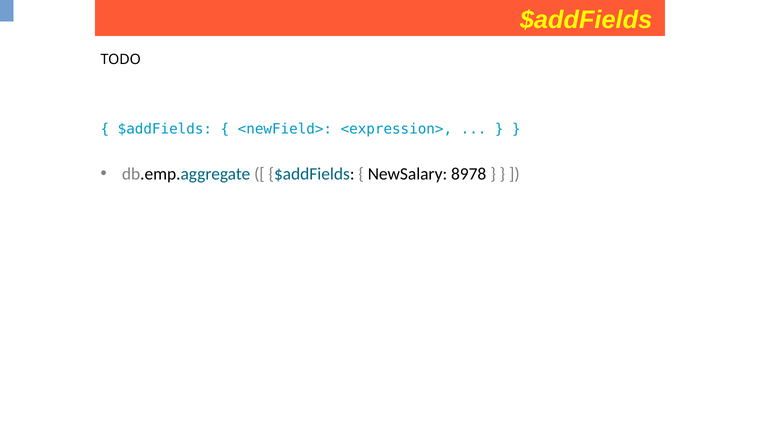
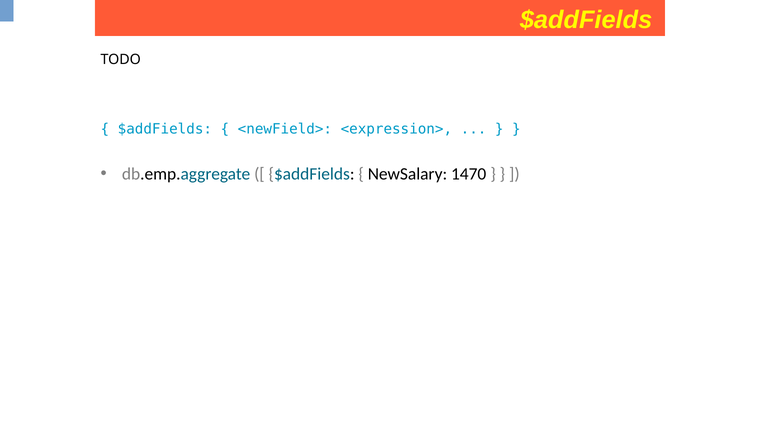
8978: 8978 -> 1470
